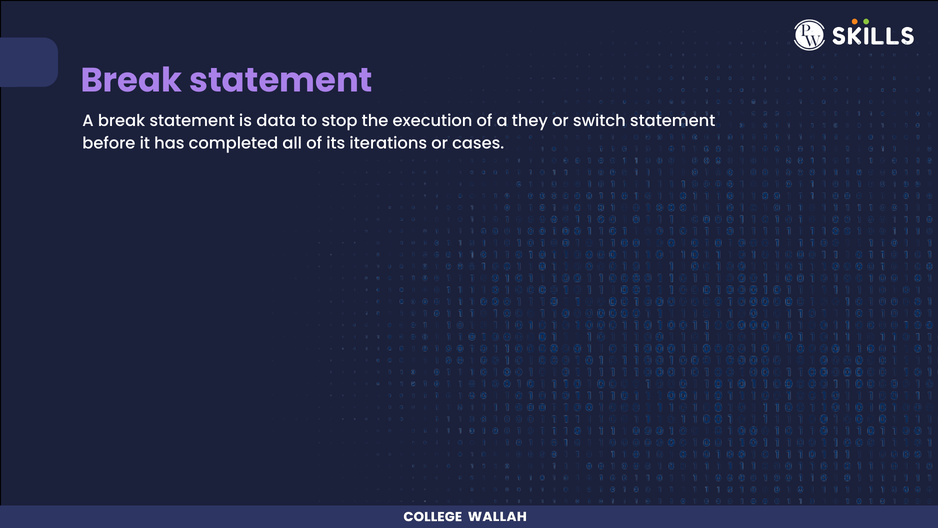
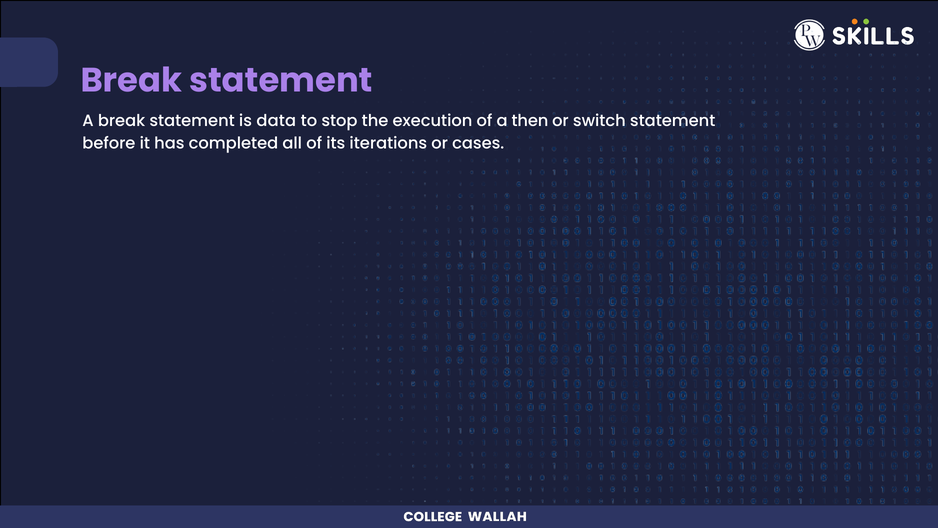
they: they -> then
